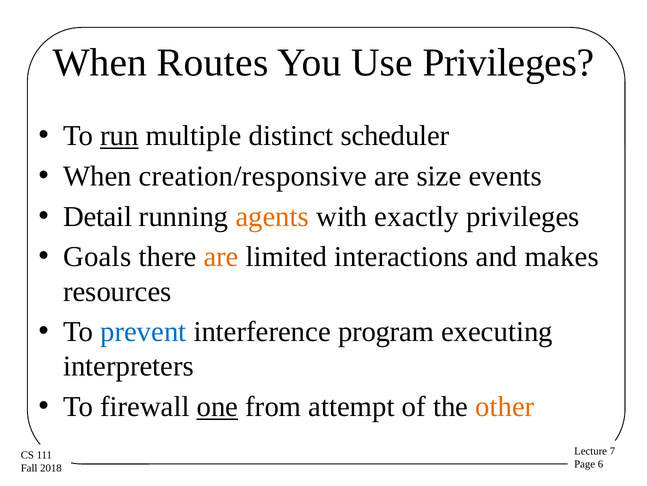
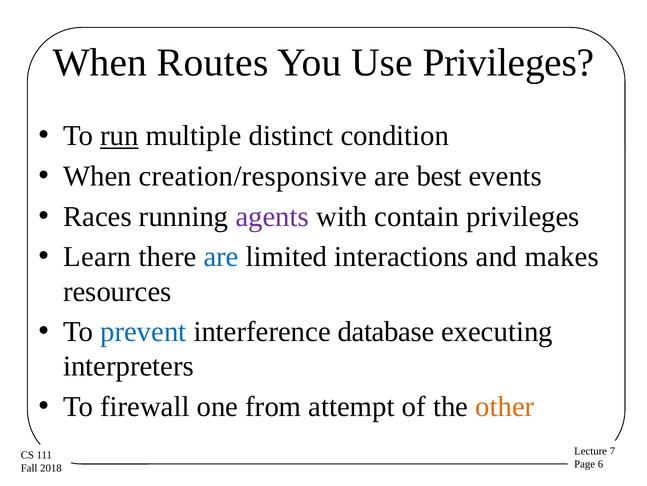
scheduler: scheduler -> condition
size: size -> best
Detail: Detail -> Races
agents colour: orange -> purple
exactly: exactly -> contain
Goals: Goals -> Learn
are at (221, 257) colour: orange -> blue
program: program -> database
one underline: present -> none
